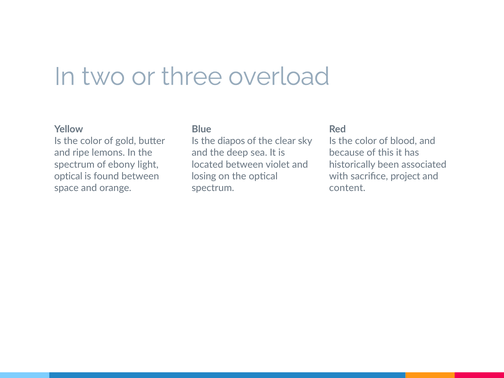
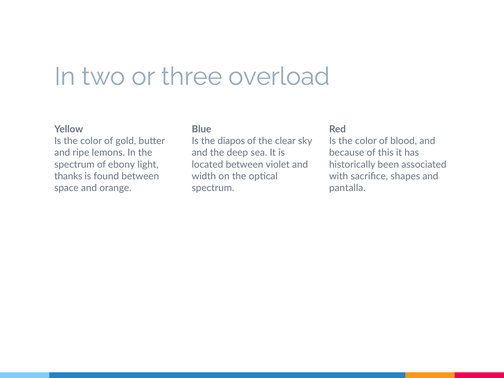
optical at (68, 176): optical -> thanks
losing: losing -> width
project: project -> shapes
content: content -> pantalla
